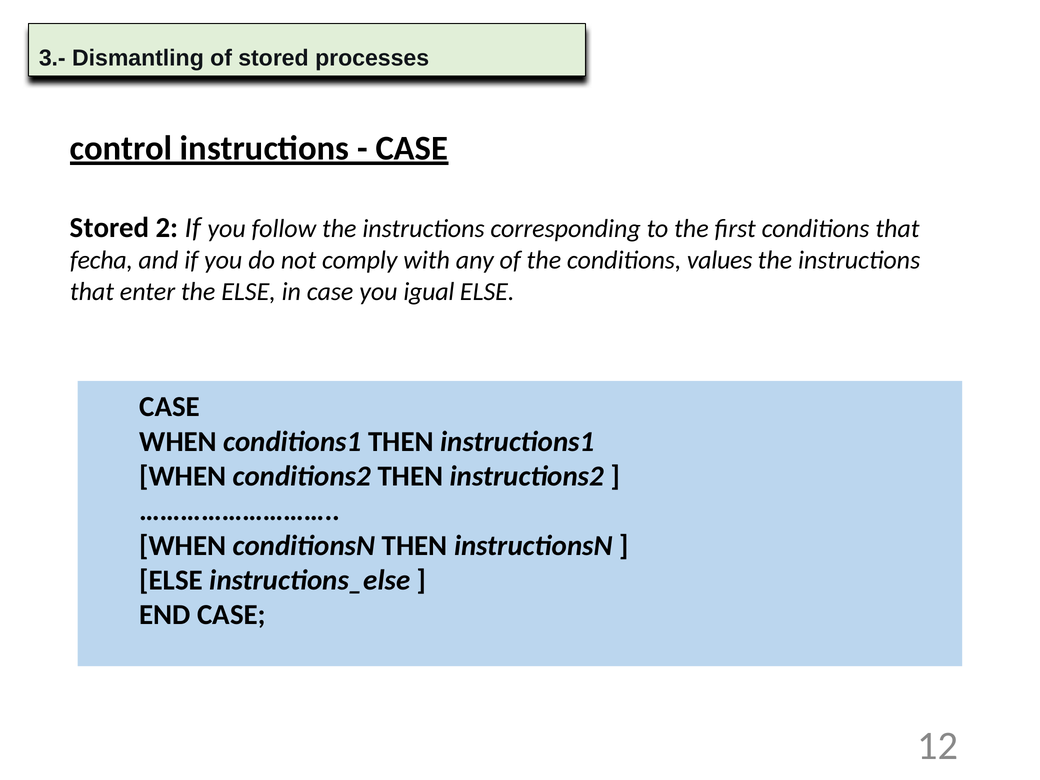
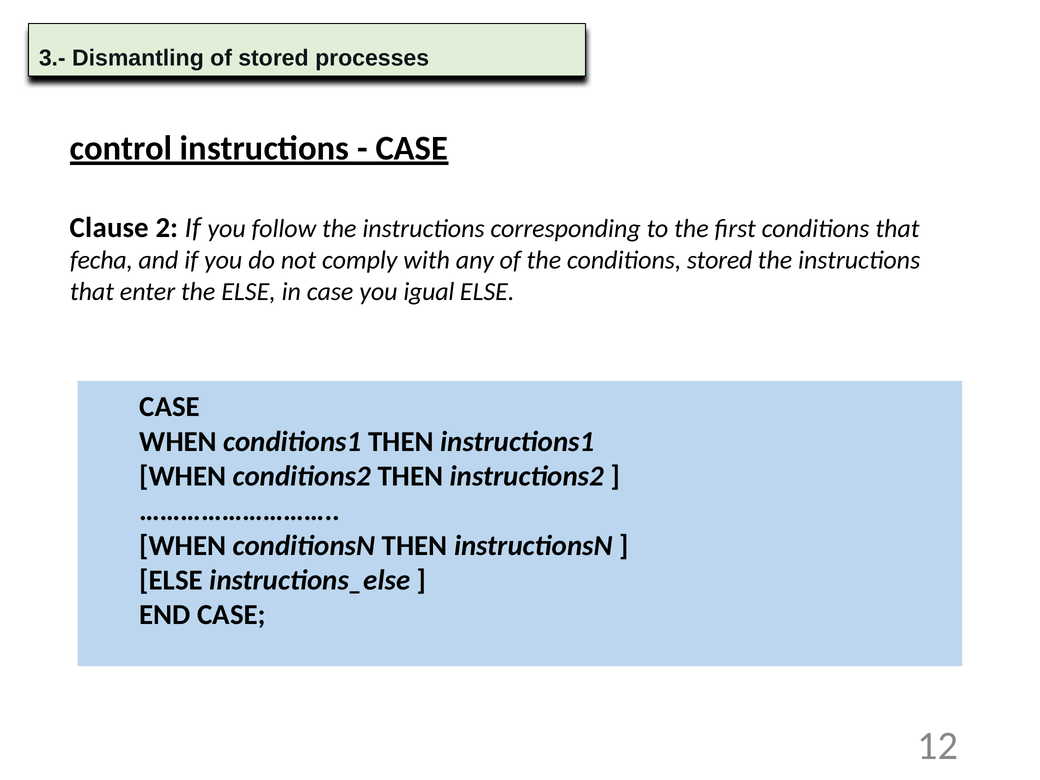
Stored at (110, 228): Stored -> Clause
conditions values: values -> stored
